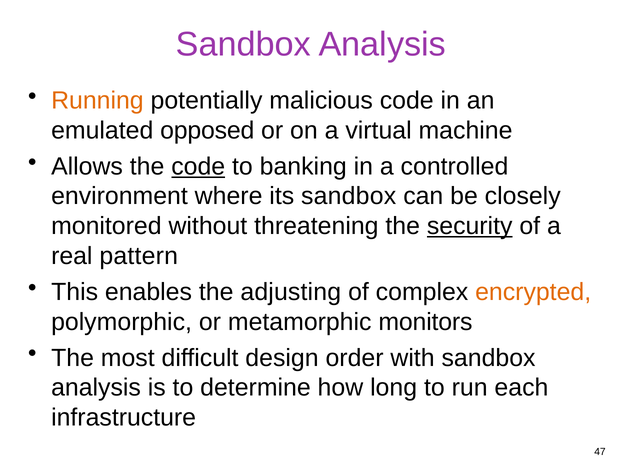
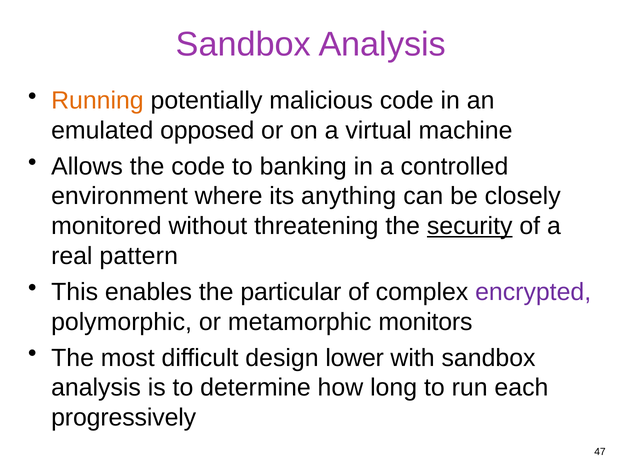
code at (198, 166) underline: present -> none
its sandbox: sandbox -> anything
adjusting: adjusting -> particular
encrypted colour: orange -> purple
order: order -> lower
infrastructure: infrastructure -> progressively
